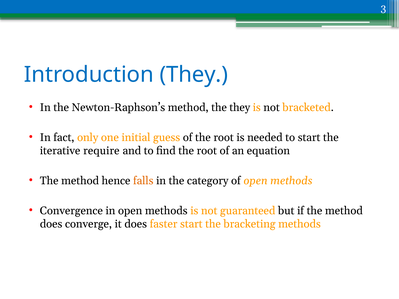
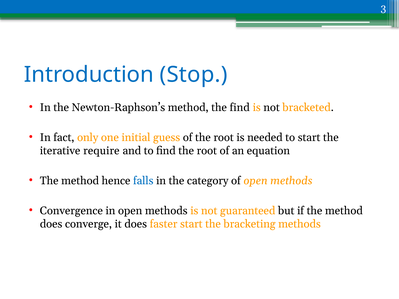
Introduction They: They -> Stop
the they: they -> find
falls colour: orange -> blue
